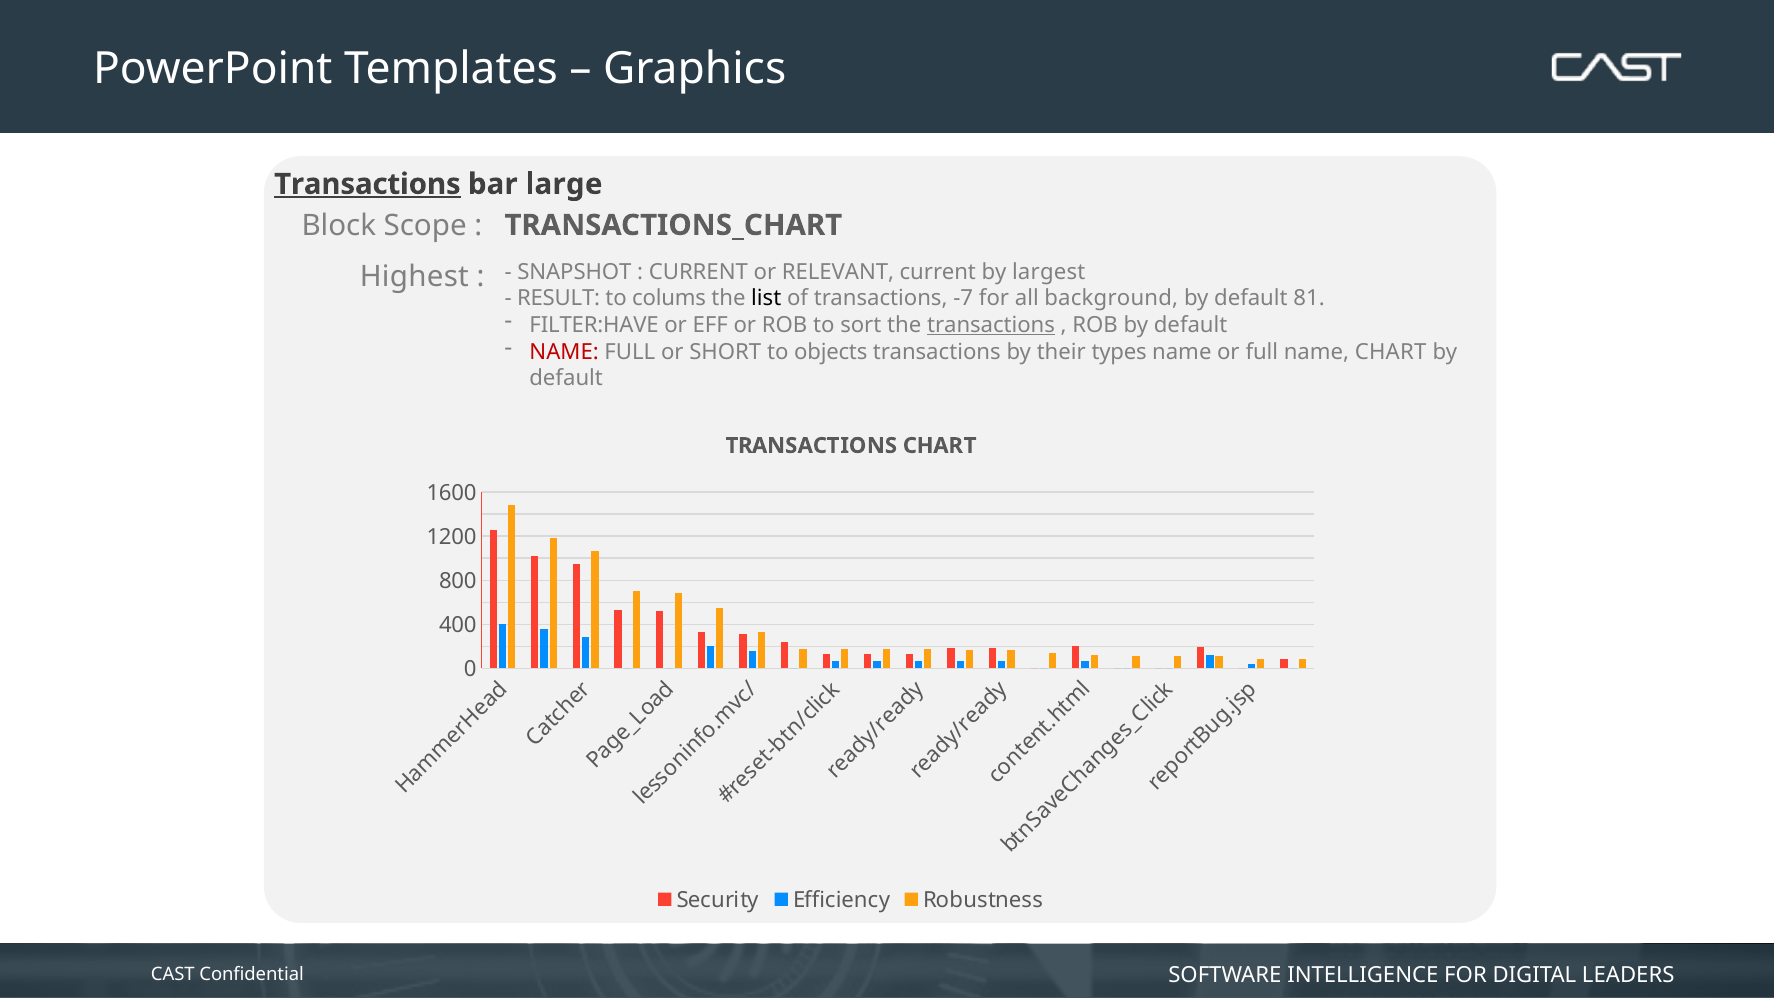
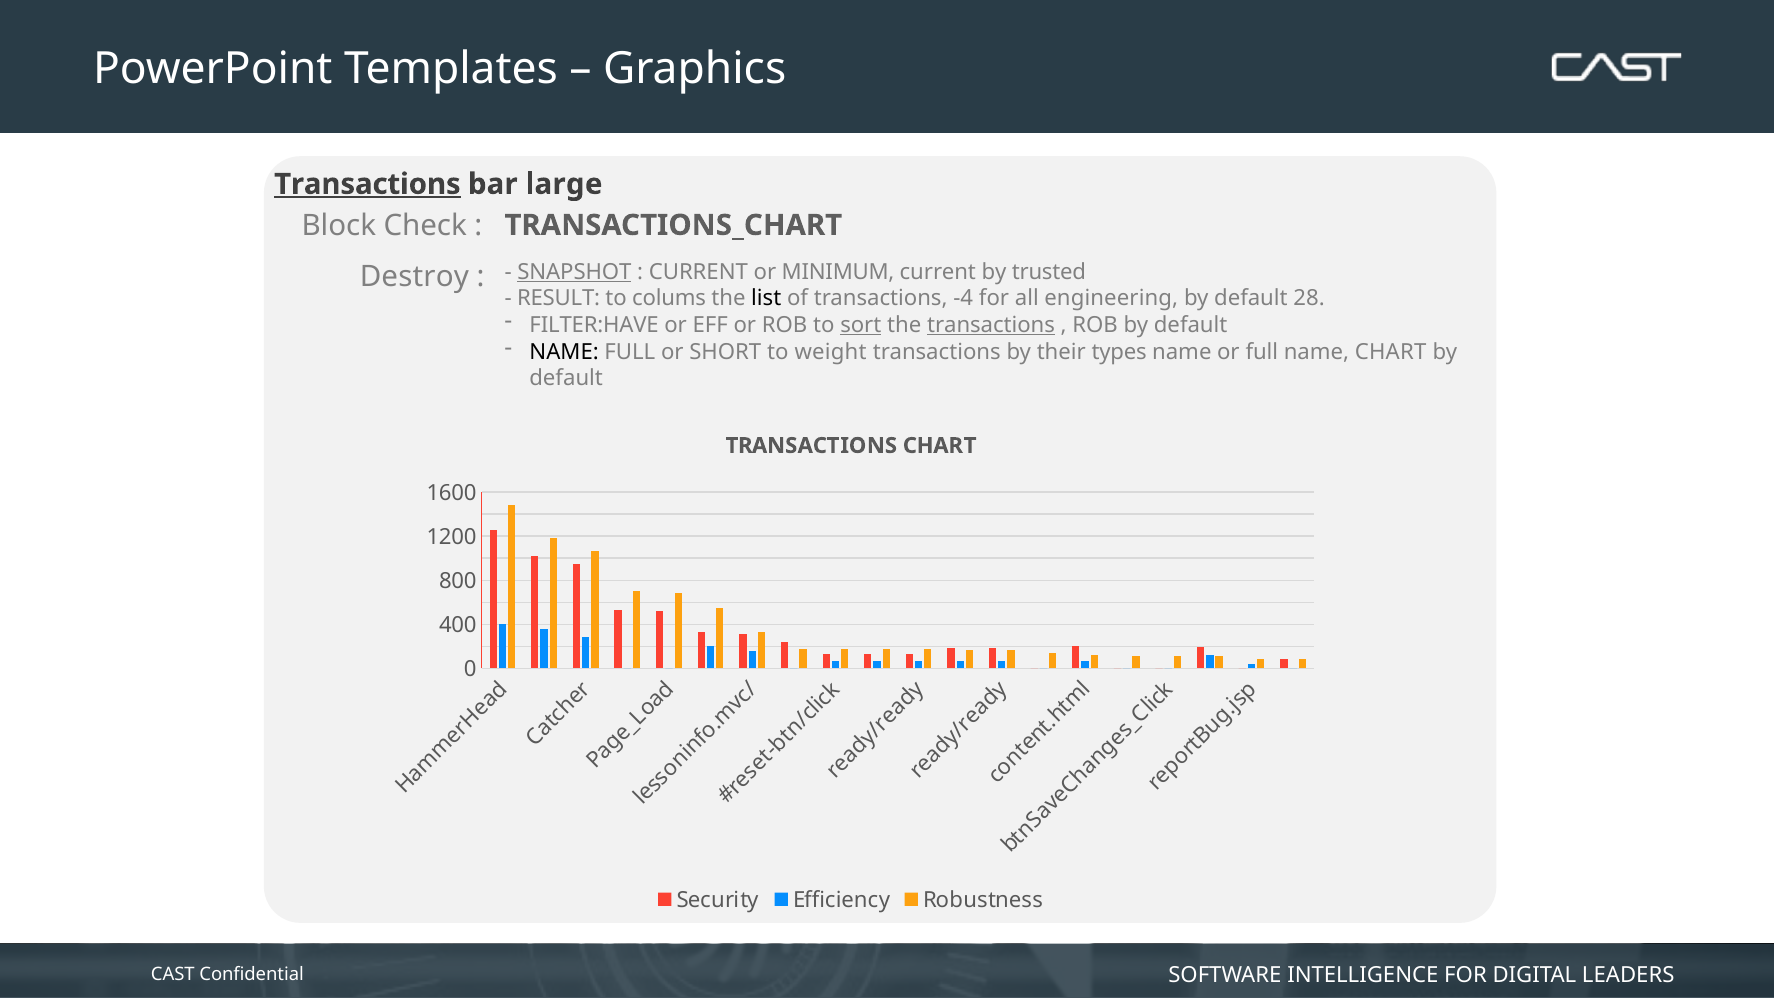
Scope: Scope -> Check
SNAPSHOT underline: none -> present
RELEVANT: RELEVANT -> MINIMUM
largest: largest -> trusted
Highest: Highest -> Destroy
-7: -7 -> -4
background: background -> engineering
81: 81 -> 28
sort underline: none -> present
NAME at (564, 352) colour: red -> black
objects: objects -> weight
